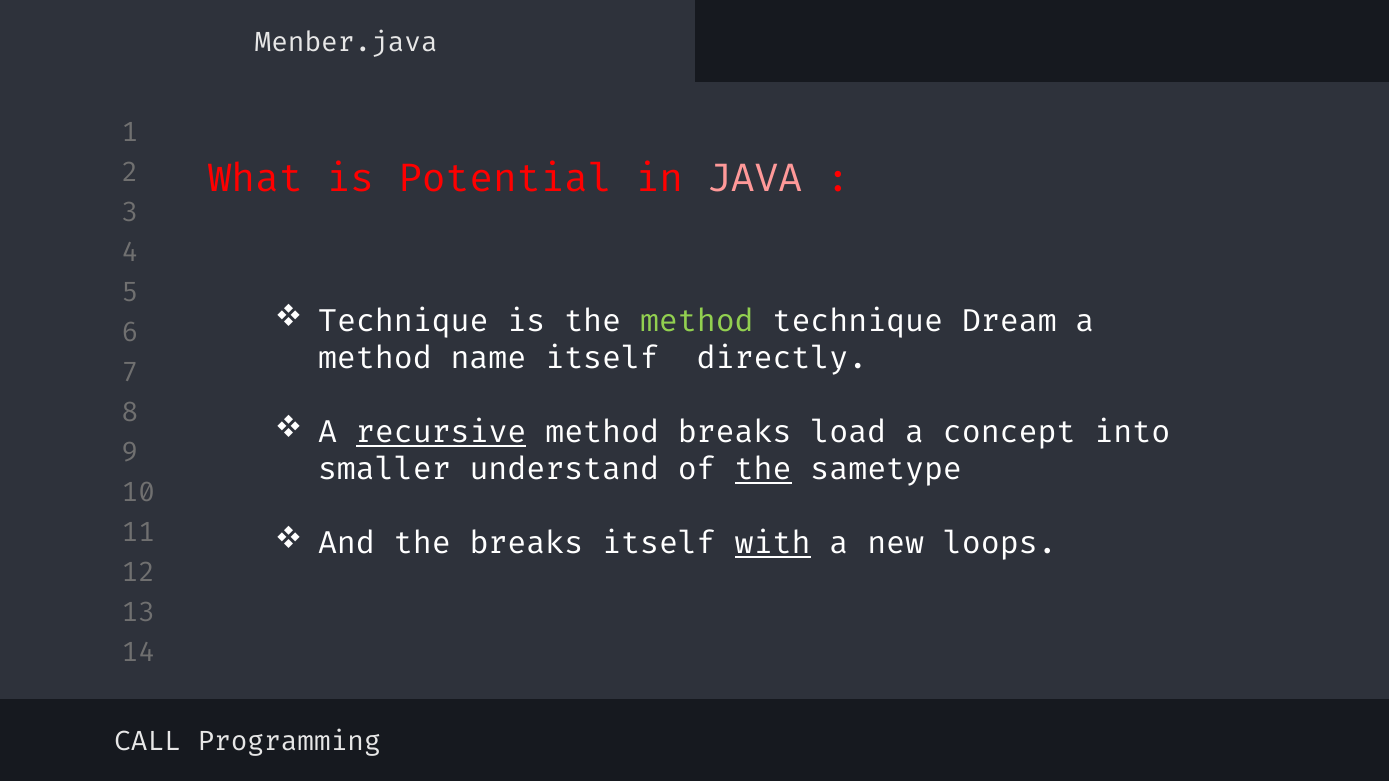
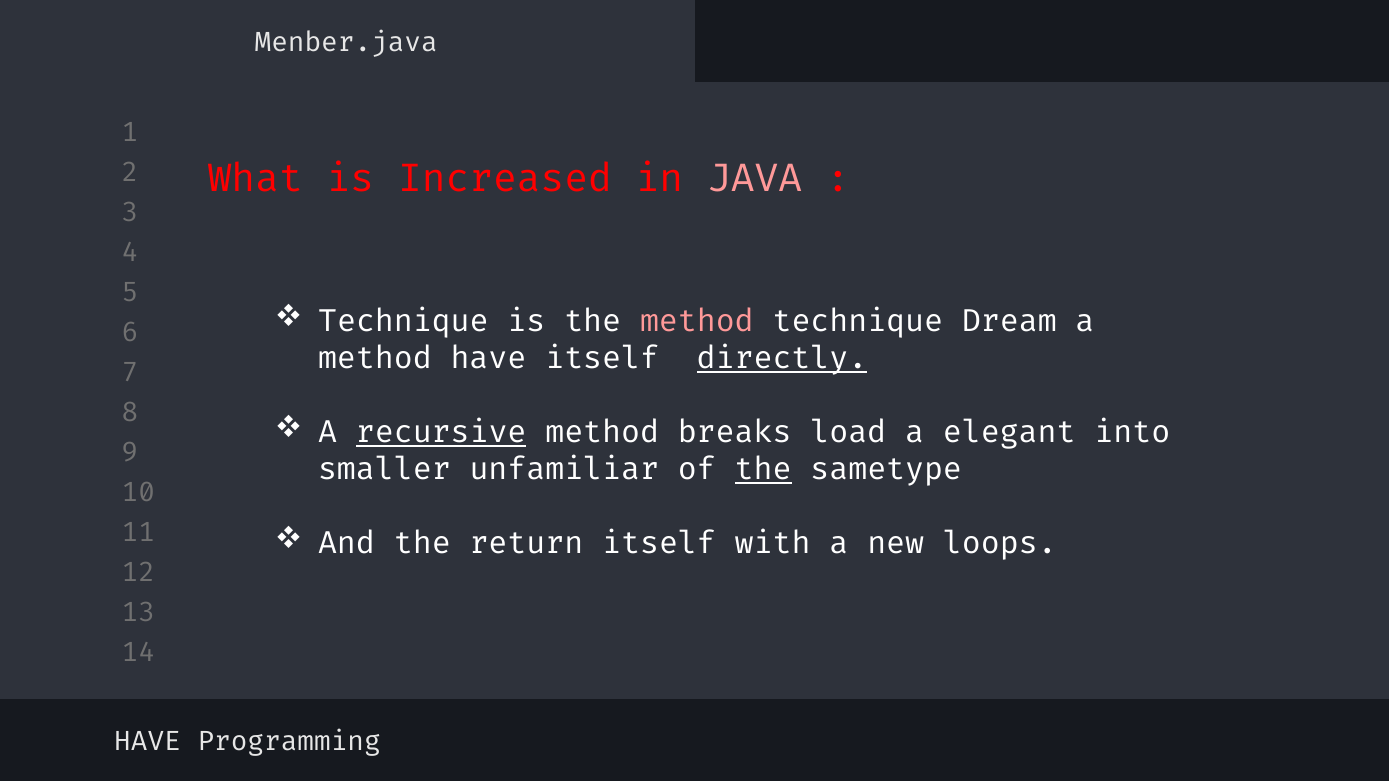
Potential: Potential -> Increased
method at (697, 322) colour: light green -> pink
method name: name -> have
directly underline: none -> present
concept: concept -> elegant
understand: understand -> unfamiliar
the breaks: breaks -> return
with underline: present -> none
CALL at (148, 742): CALL -> HAVE
